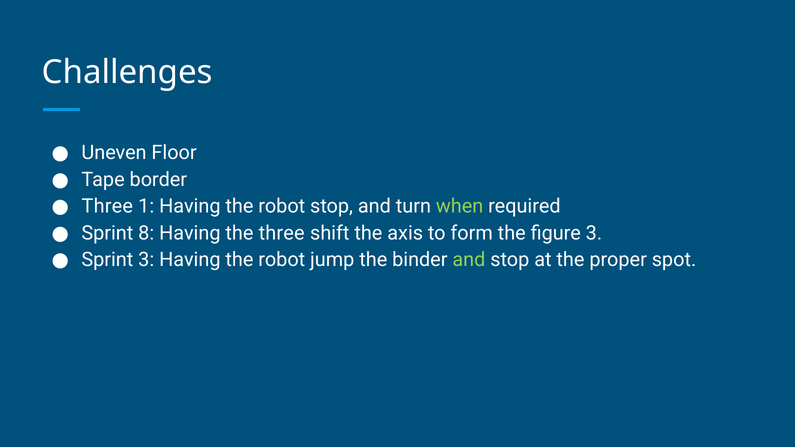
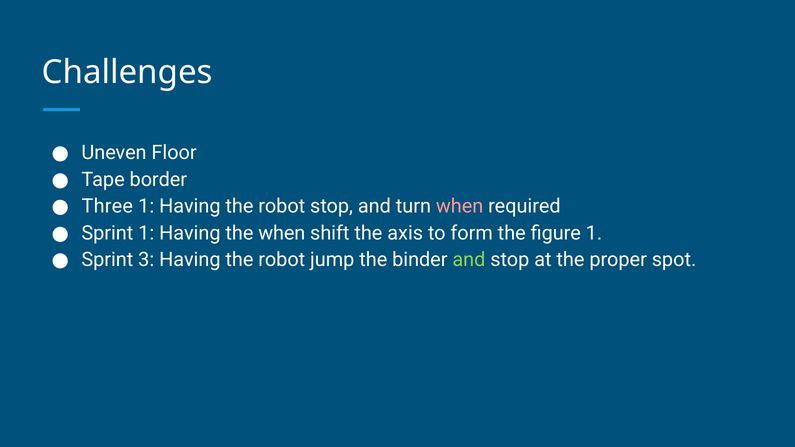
when at (460, 206) colour: light green -> pink
Sprint 8: 8 -> 1
the three: three -> when
figure 3: 3 -> 1
